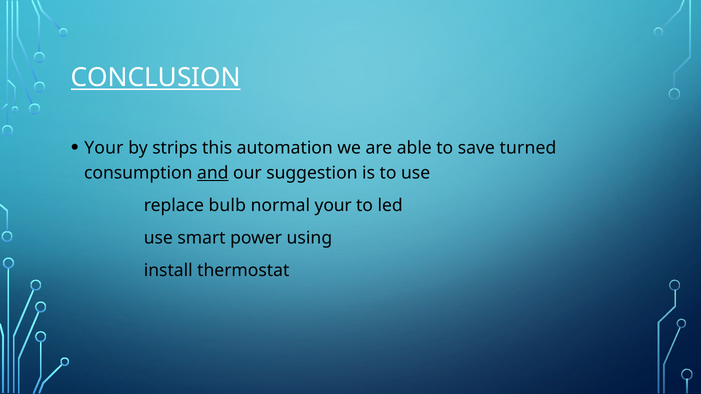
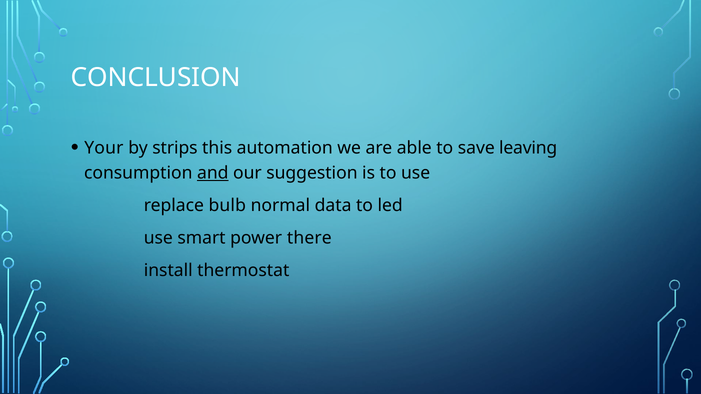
CONCLUSION underline: present -> none
turned: turned -> leaving
normal your: your -> data
using: using -> there
